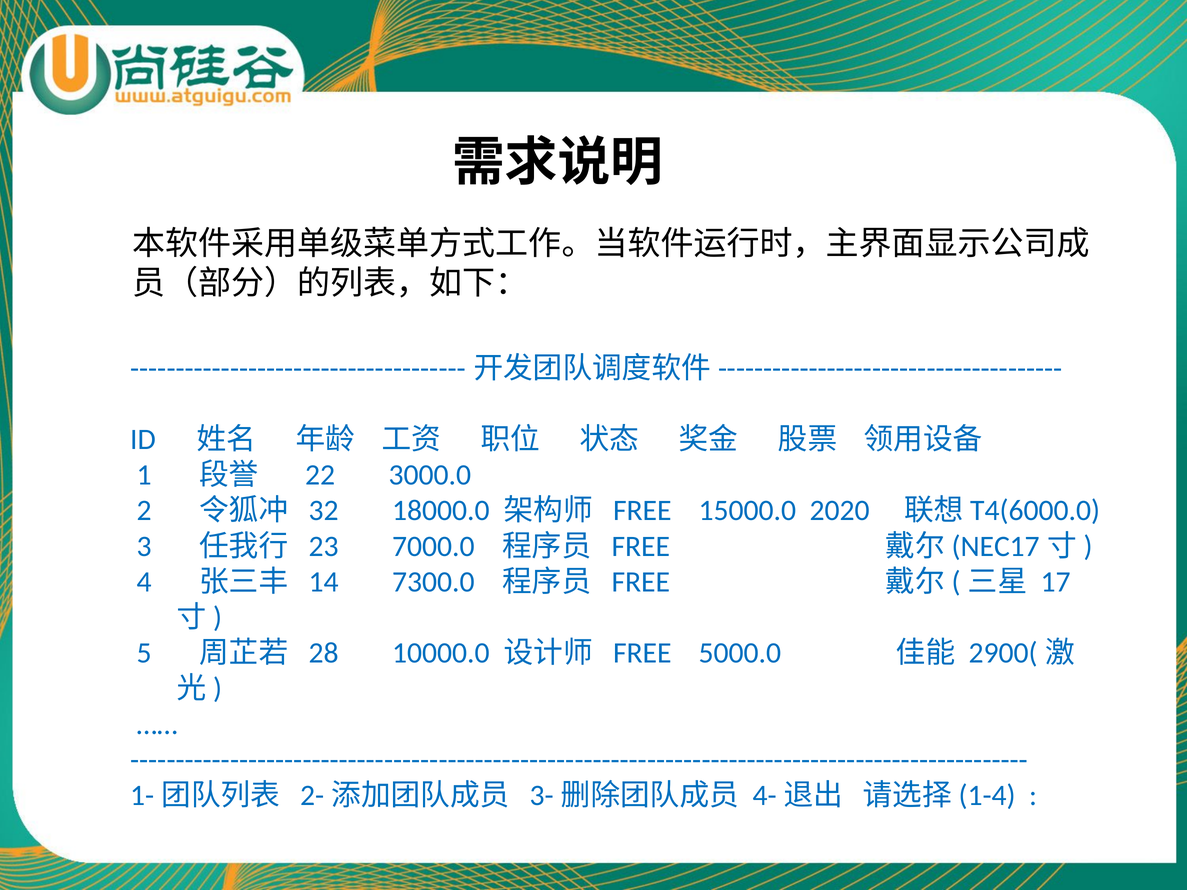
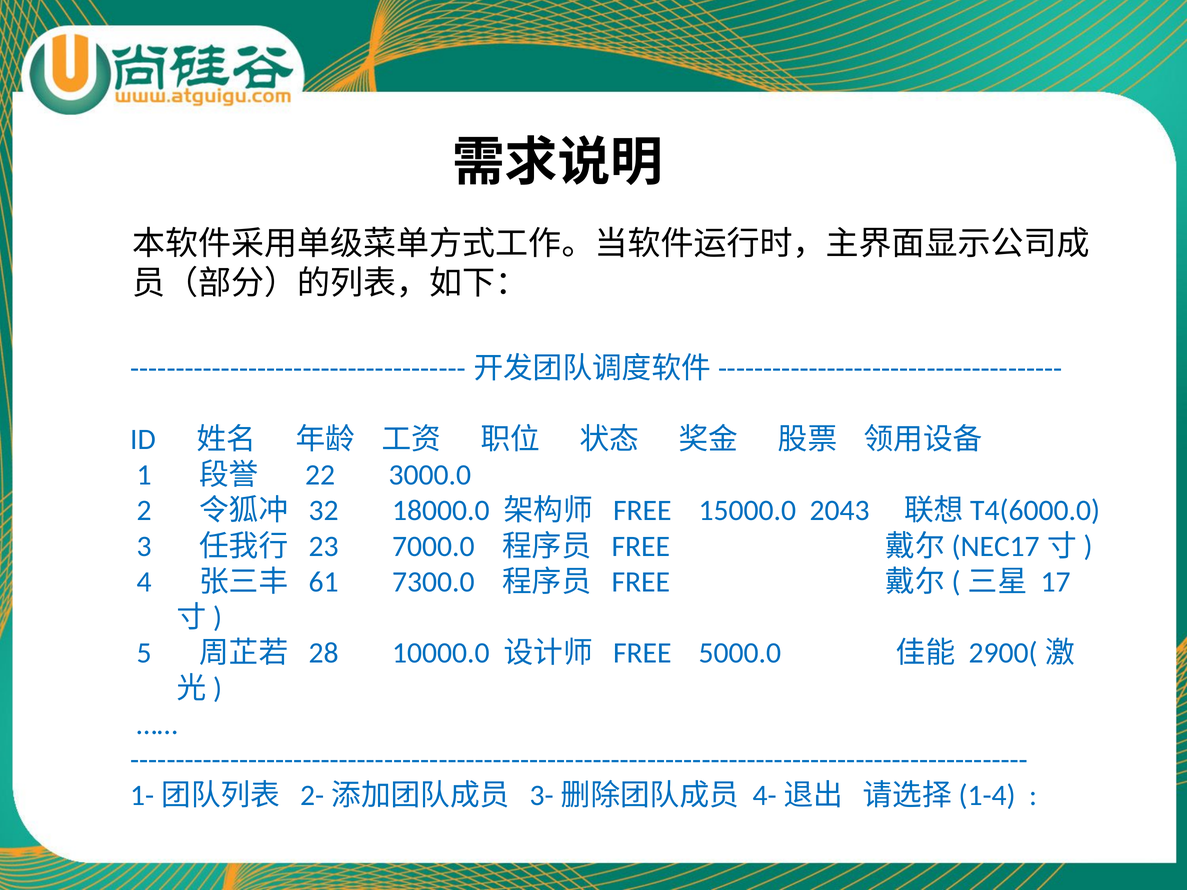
2020: 2020 -> 2043
14: 14 -> 61
